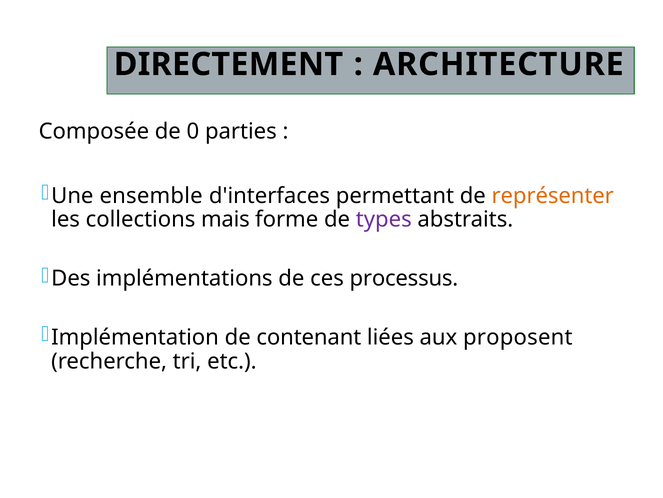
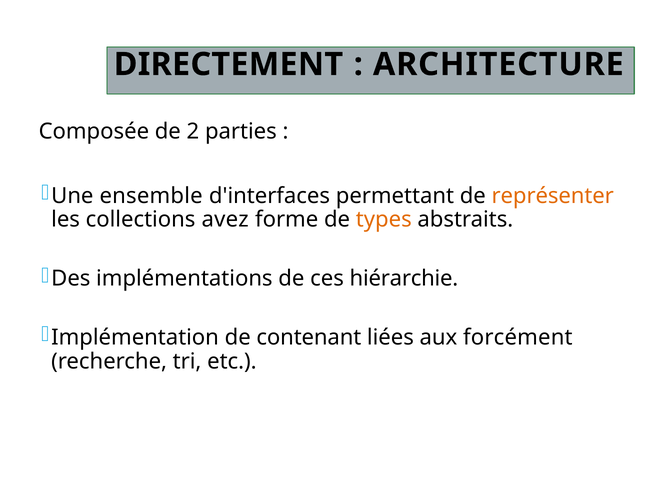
0: 0 -> 2
mais: mais -> avez
types colour: purple -> orange
processus: processus -> hiérarchie
proposent: proposent -> forcément
